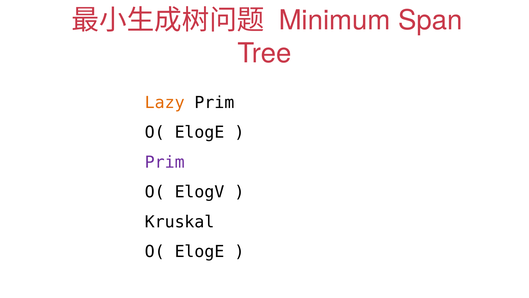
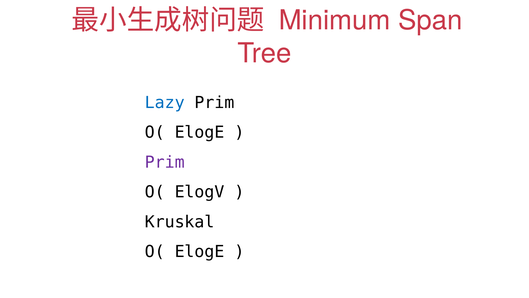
Lazy colour: orange -> blue
